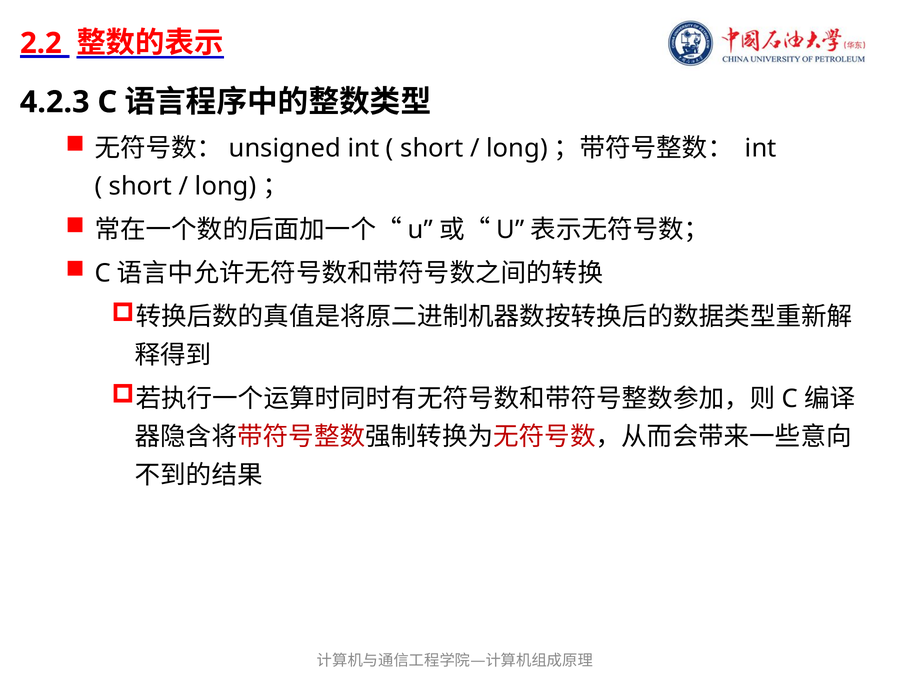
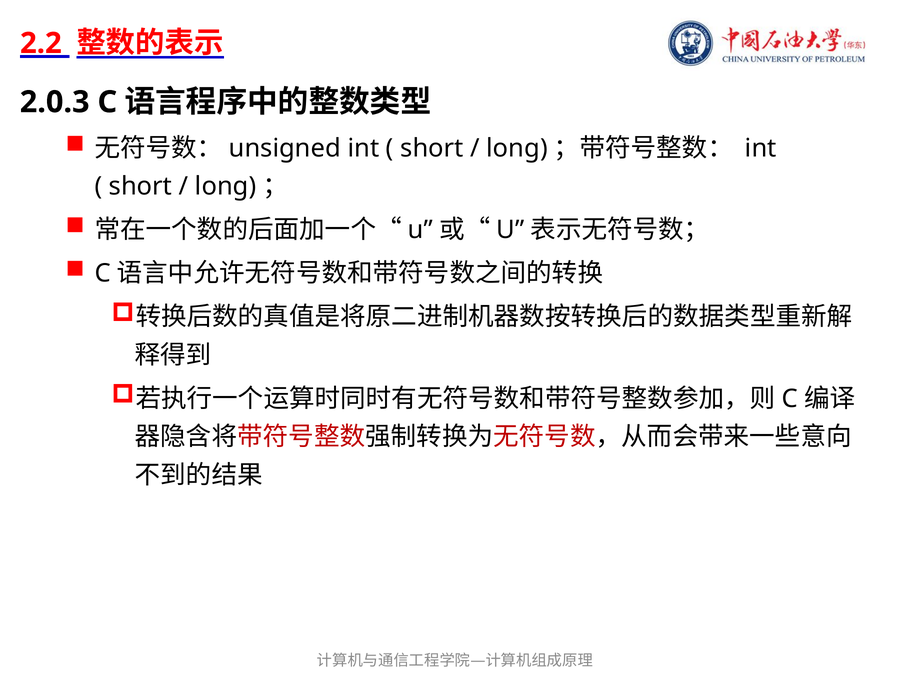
4.2.3: 4.2.3 -> 2.0.3
